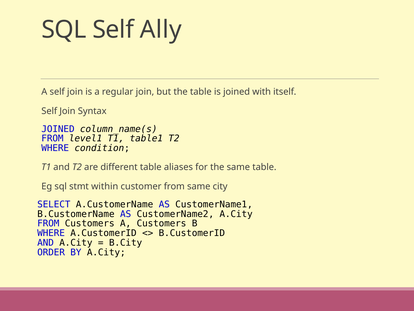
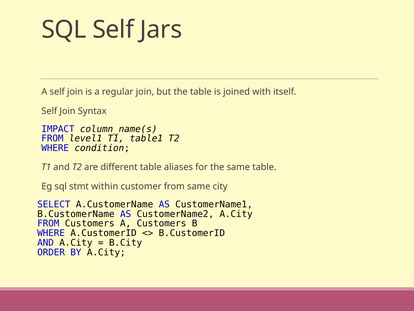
Ally: Ally -> Jars
JOINED at (58, 129): JOINED -> IMPACT
